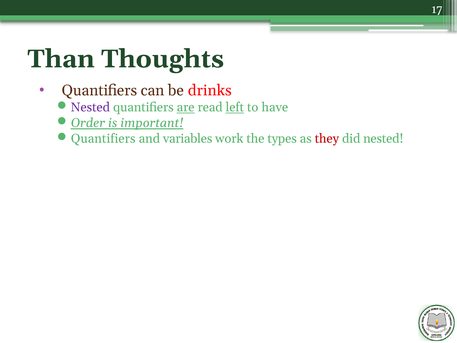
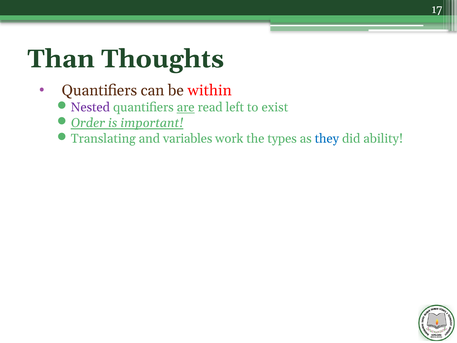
drinks: drinks -> within
left underline: present -> none
have: have -> exist
Quantifiers at (103, 139): Quantifiers -> Translating
they colour: red -> blue
did nested: nested -> ability
